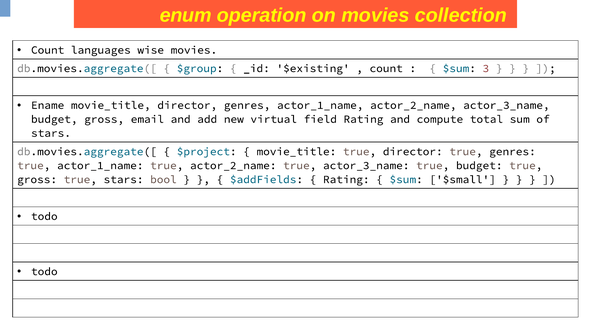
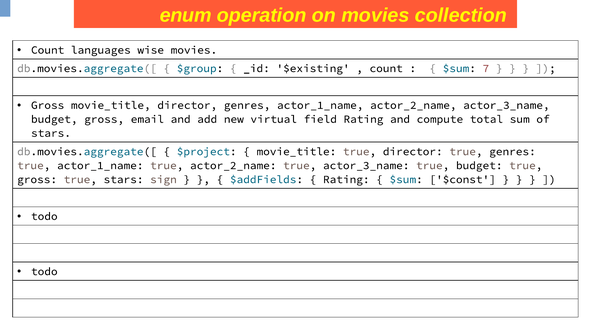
3: 3 -> 7
Ename at (48, 105): Ename -> Gross
bool: bool -> sign
$small: $small -> $const
